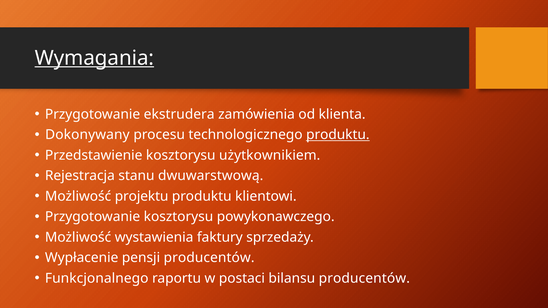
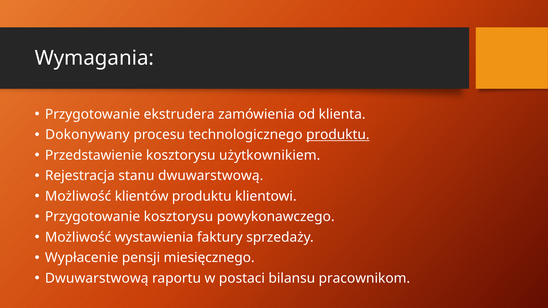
Wymagania underline: present -> none
projektu: projektu -> klientów
pensji producentów: producentów -> miesięcznego
Funkcjonalnego at (97, 278): Funkcjonalnego -> Dwuwarstwową
bilansu producentów: producentów -> pracownikom
